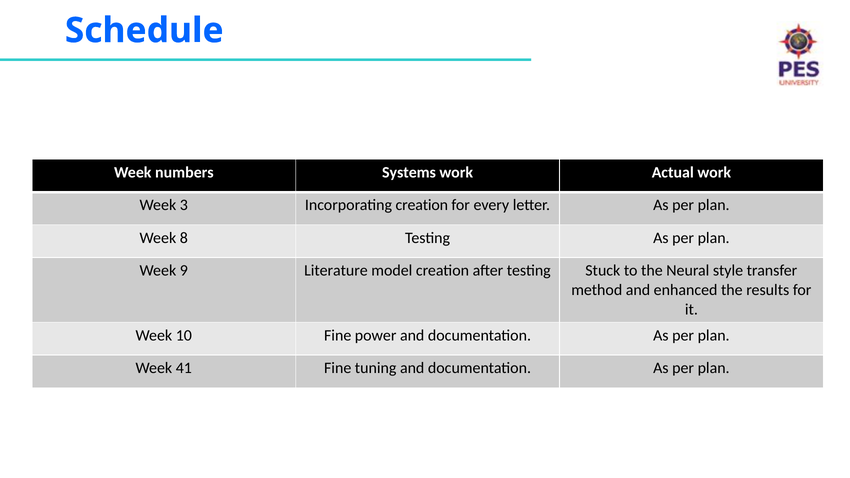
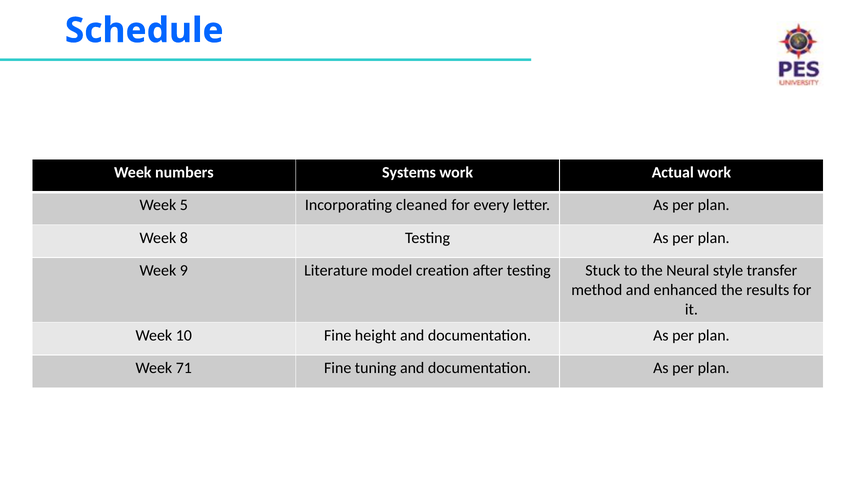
3: 3 -> 5
Incorporating creation: creation -> cleaned
power: power -> height
41: 41 -> 71
